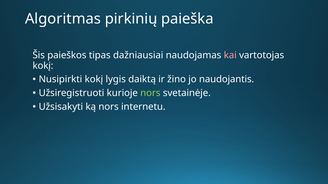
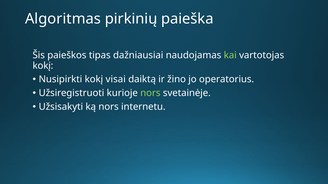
kai colour: pink -> light green
lygis: lygis -> visai
naudojantis: naudojantis -> operatorius
